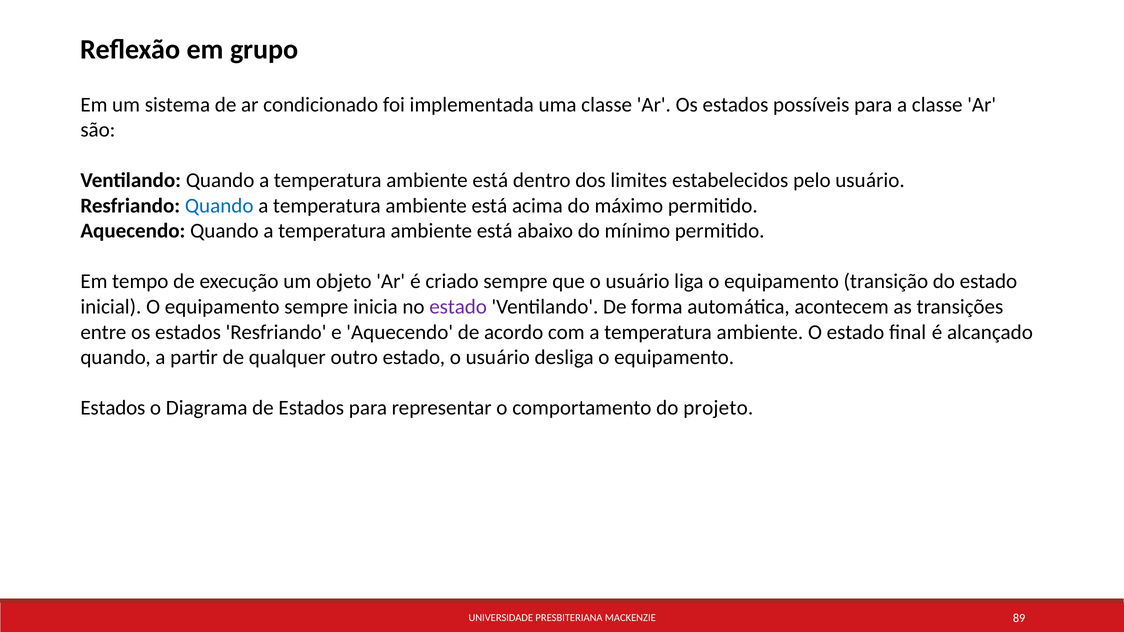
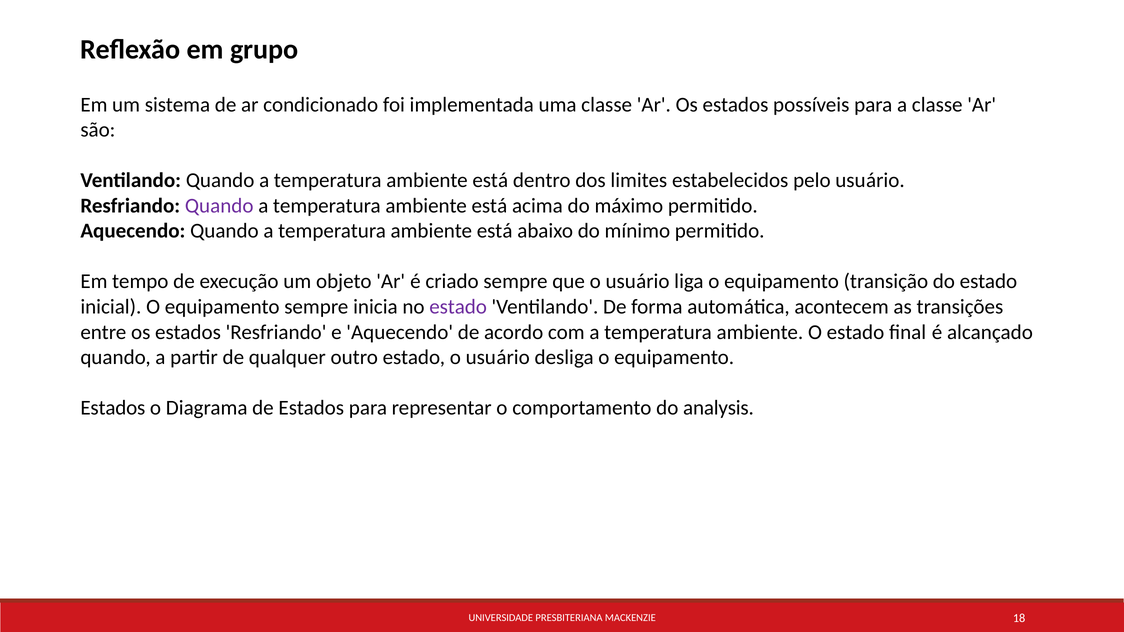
Quando at (219, 206) colour: blue -> purple
projeto: projeto -> analysis
89: 89 -> 18
